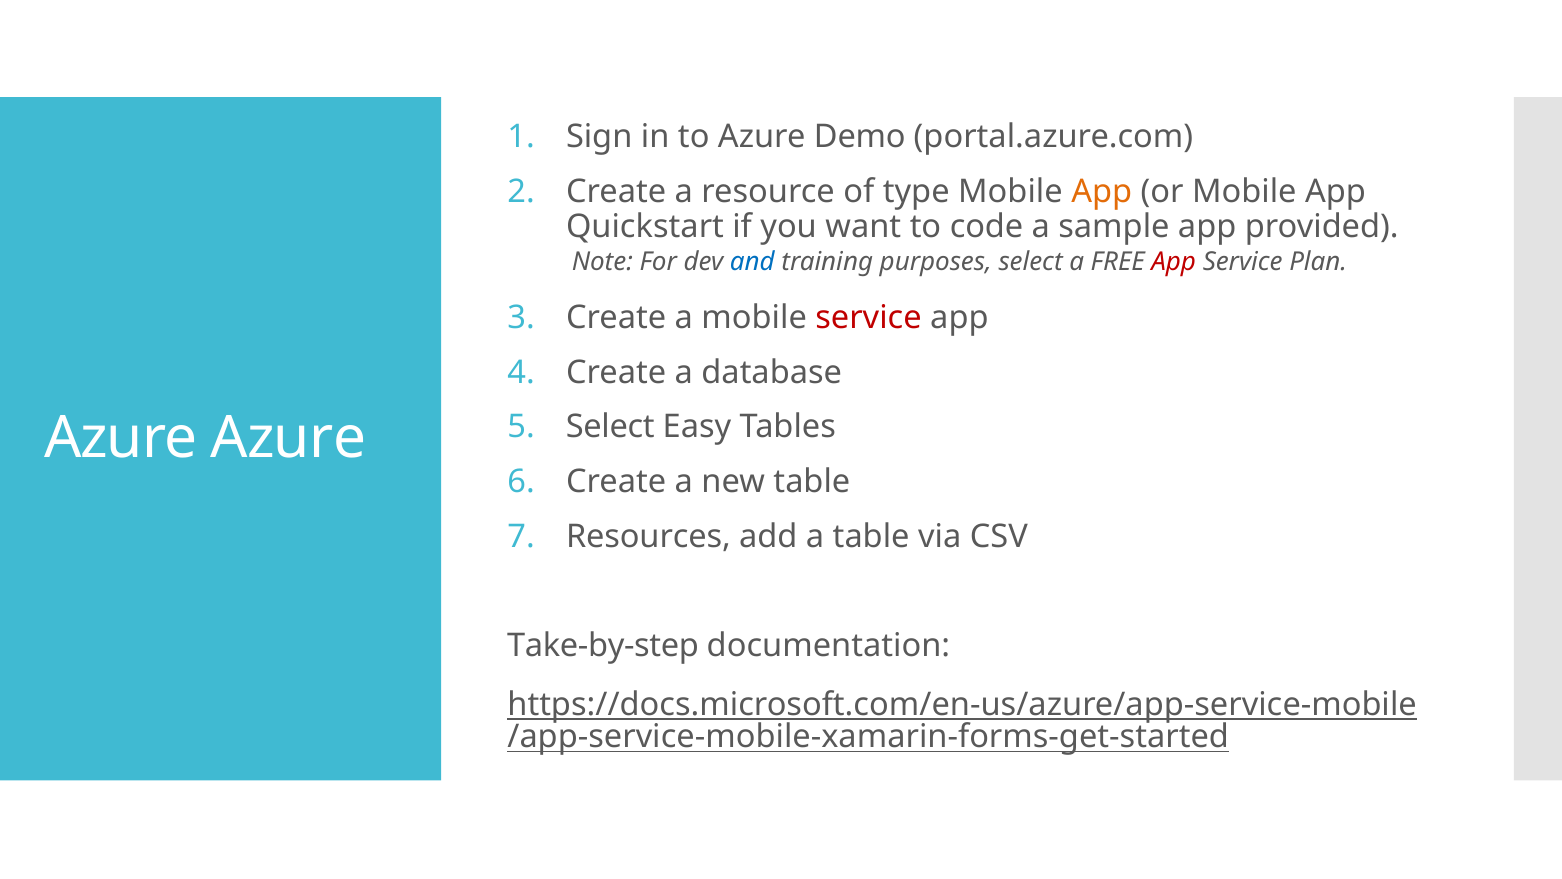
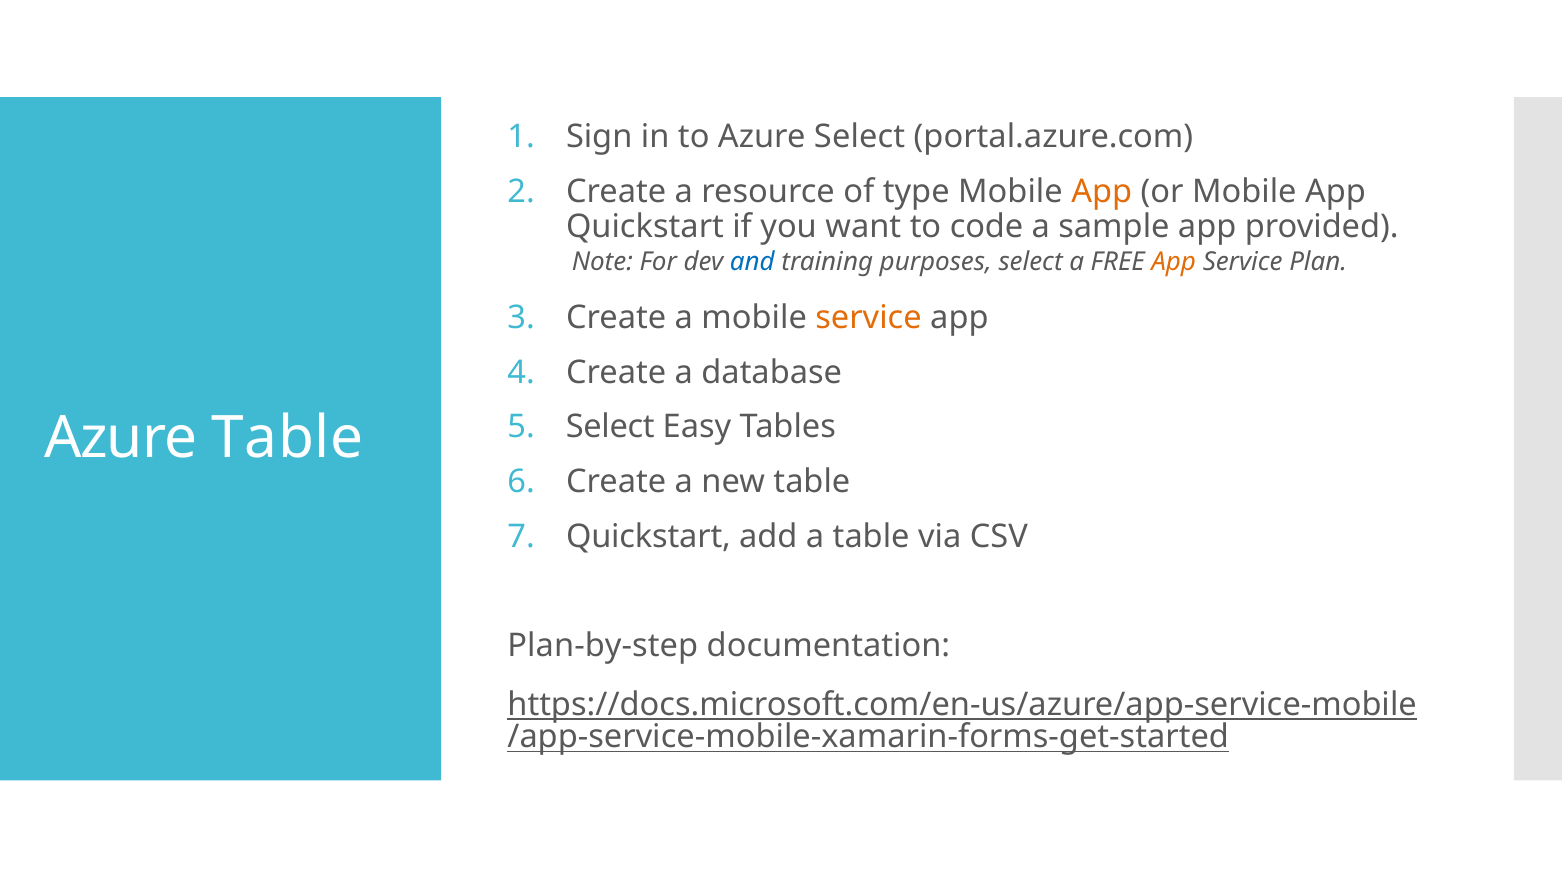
Azure Demo: Demo -> Select
App at (1174, 262) colour: red -> orange
service at (869, 317) colour: red -> orange
Azure Azure: Azure -> Table
Resources at (648, 536): Resources -> Quickstart
Take-by-step: Take-by-step -> Plan-by-step
